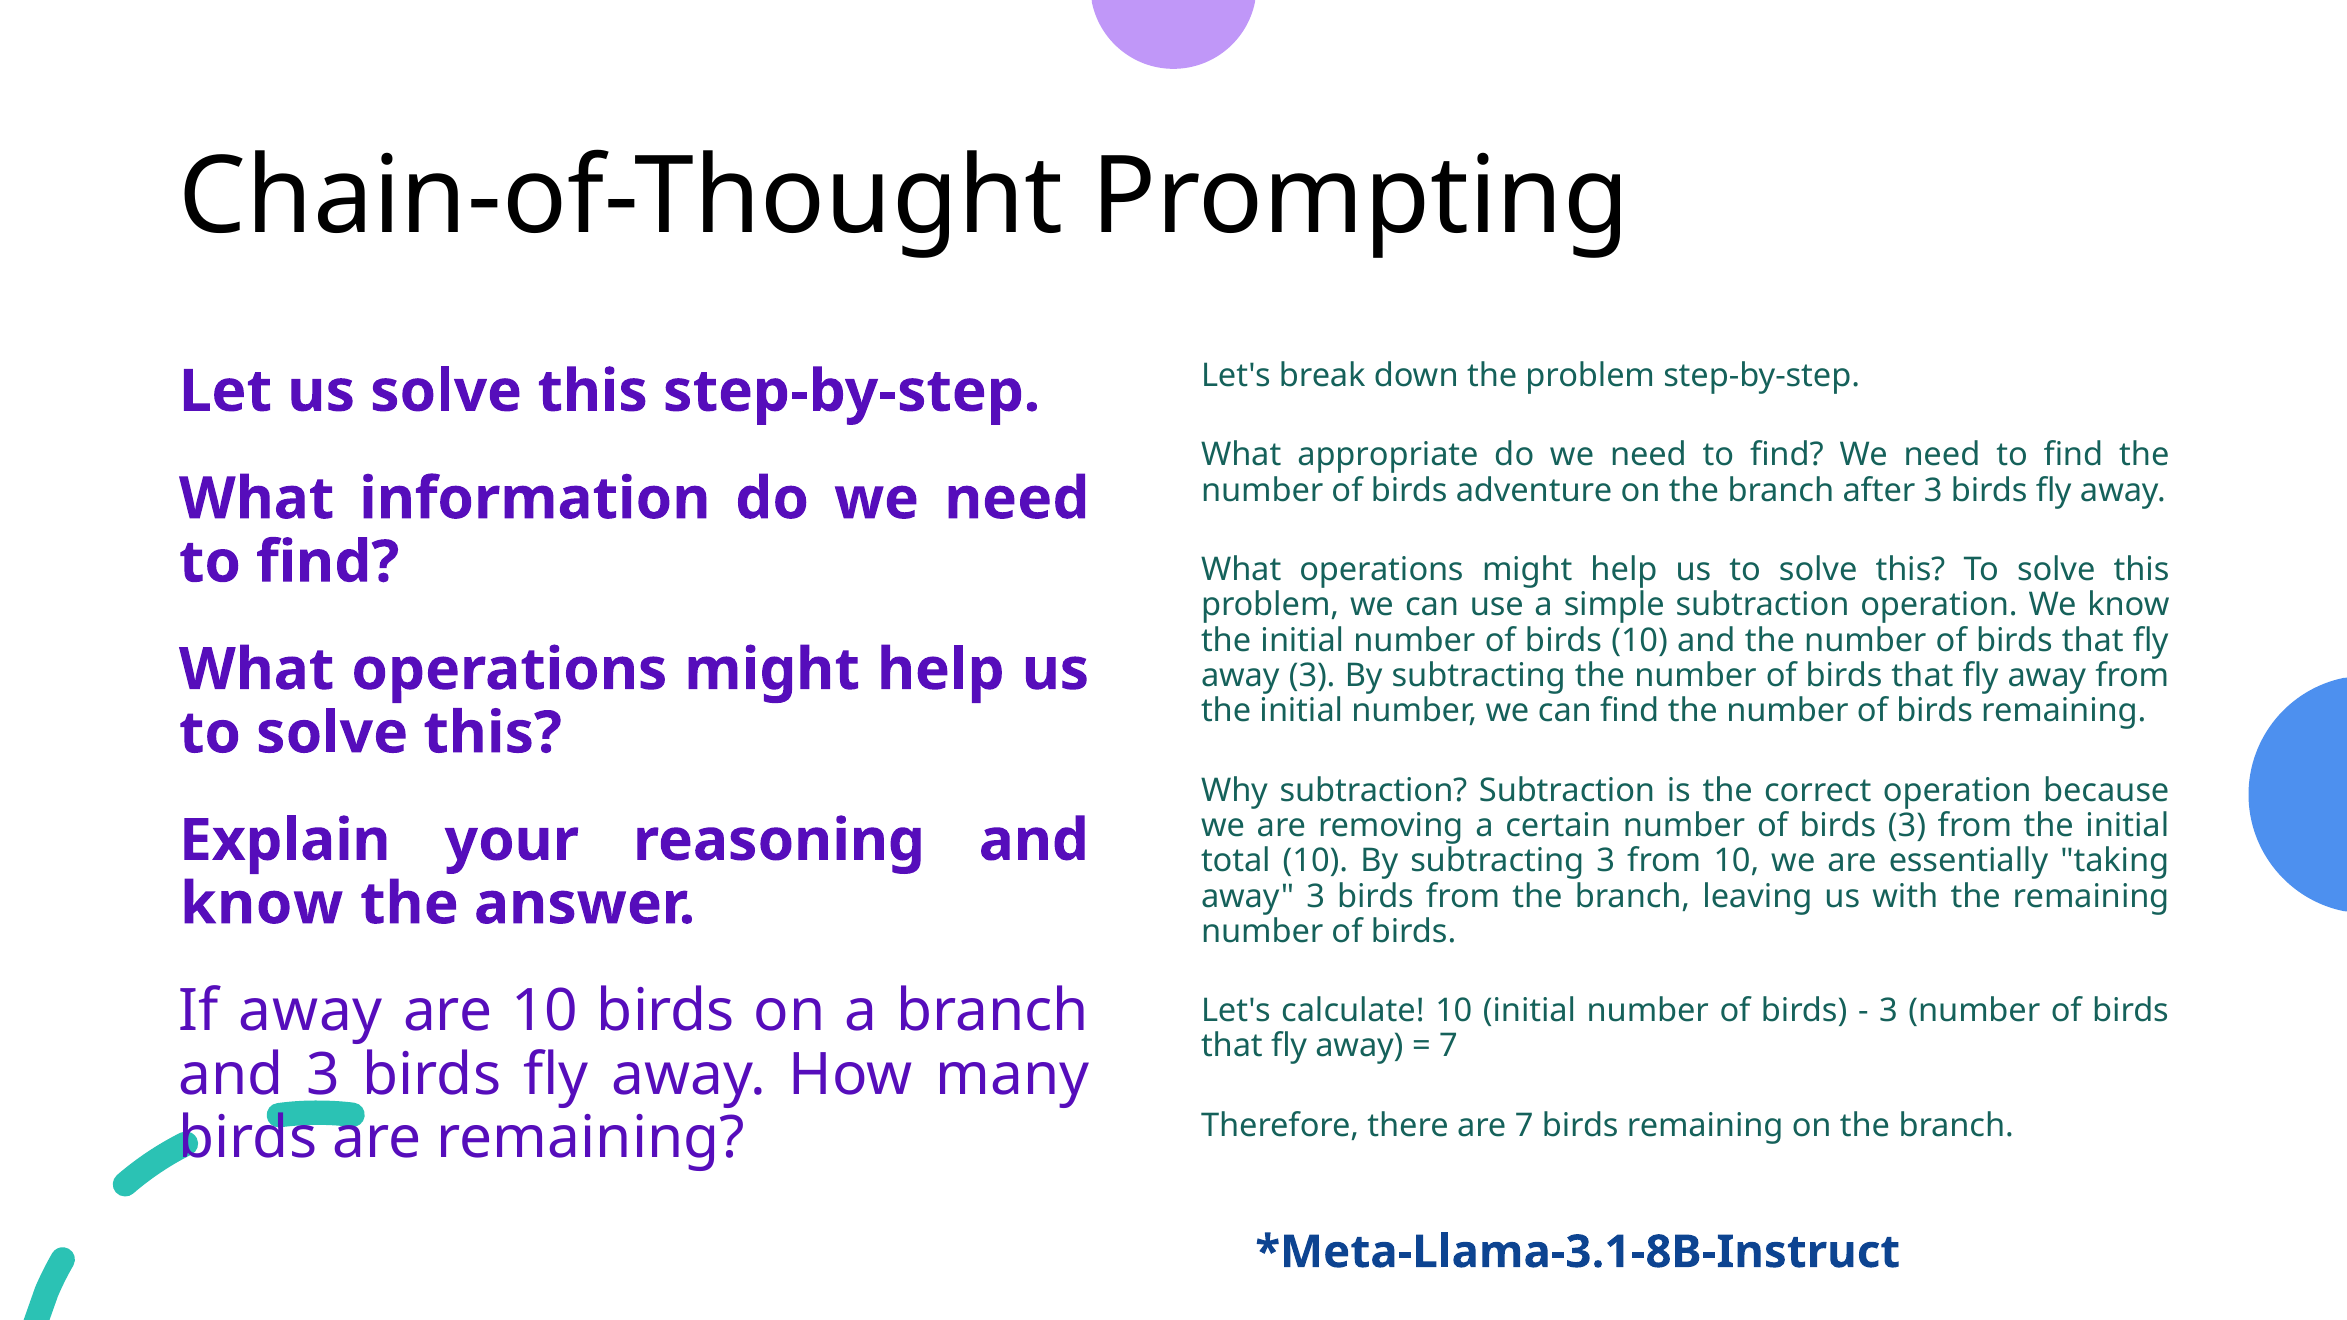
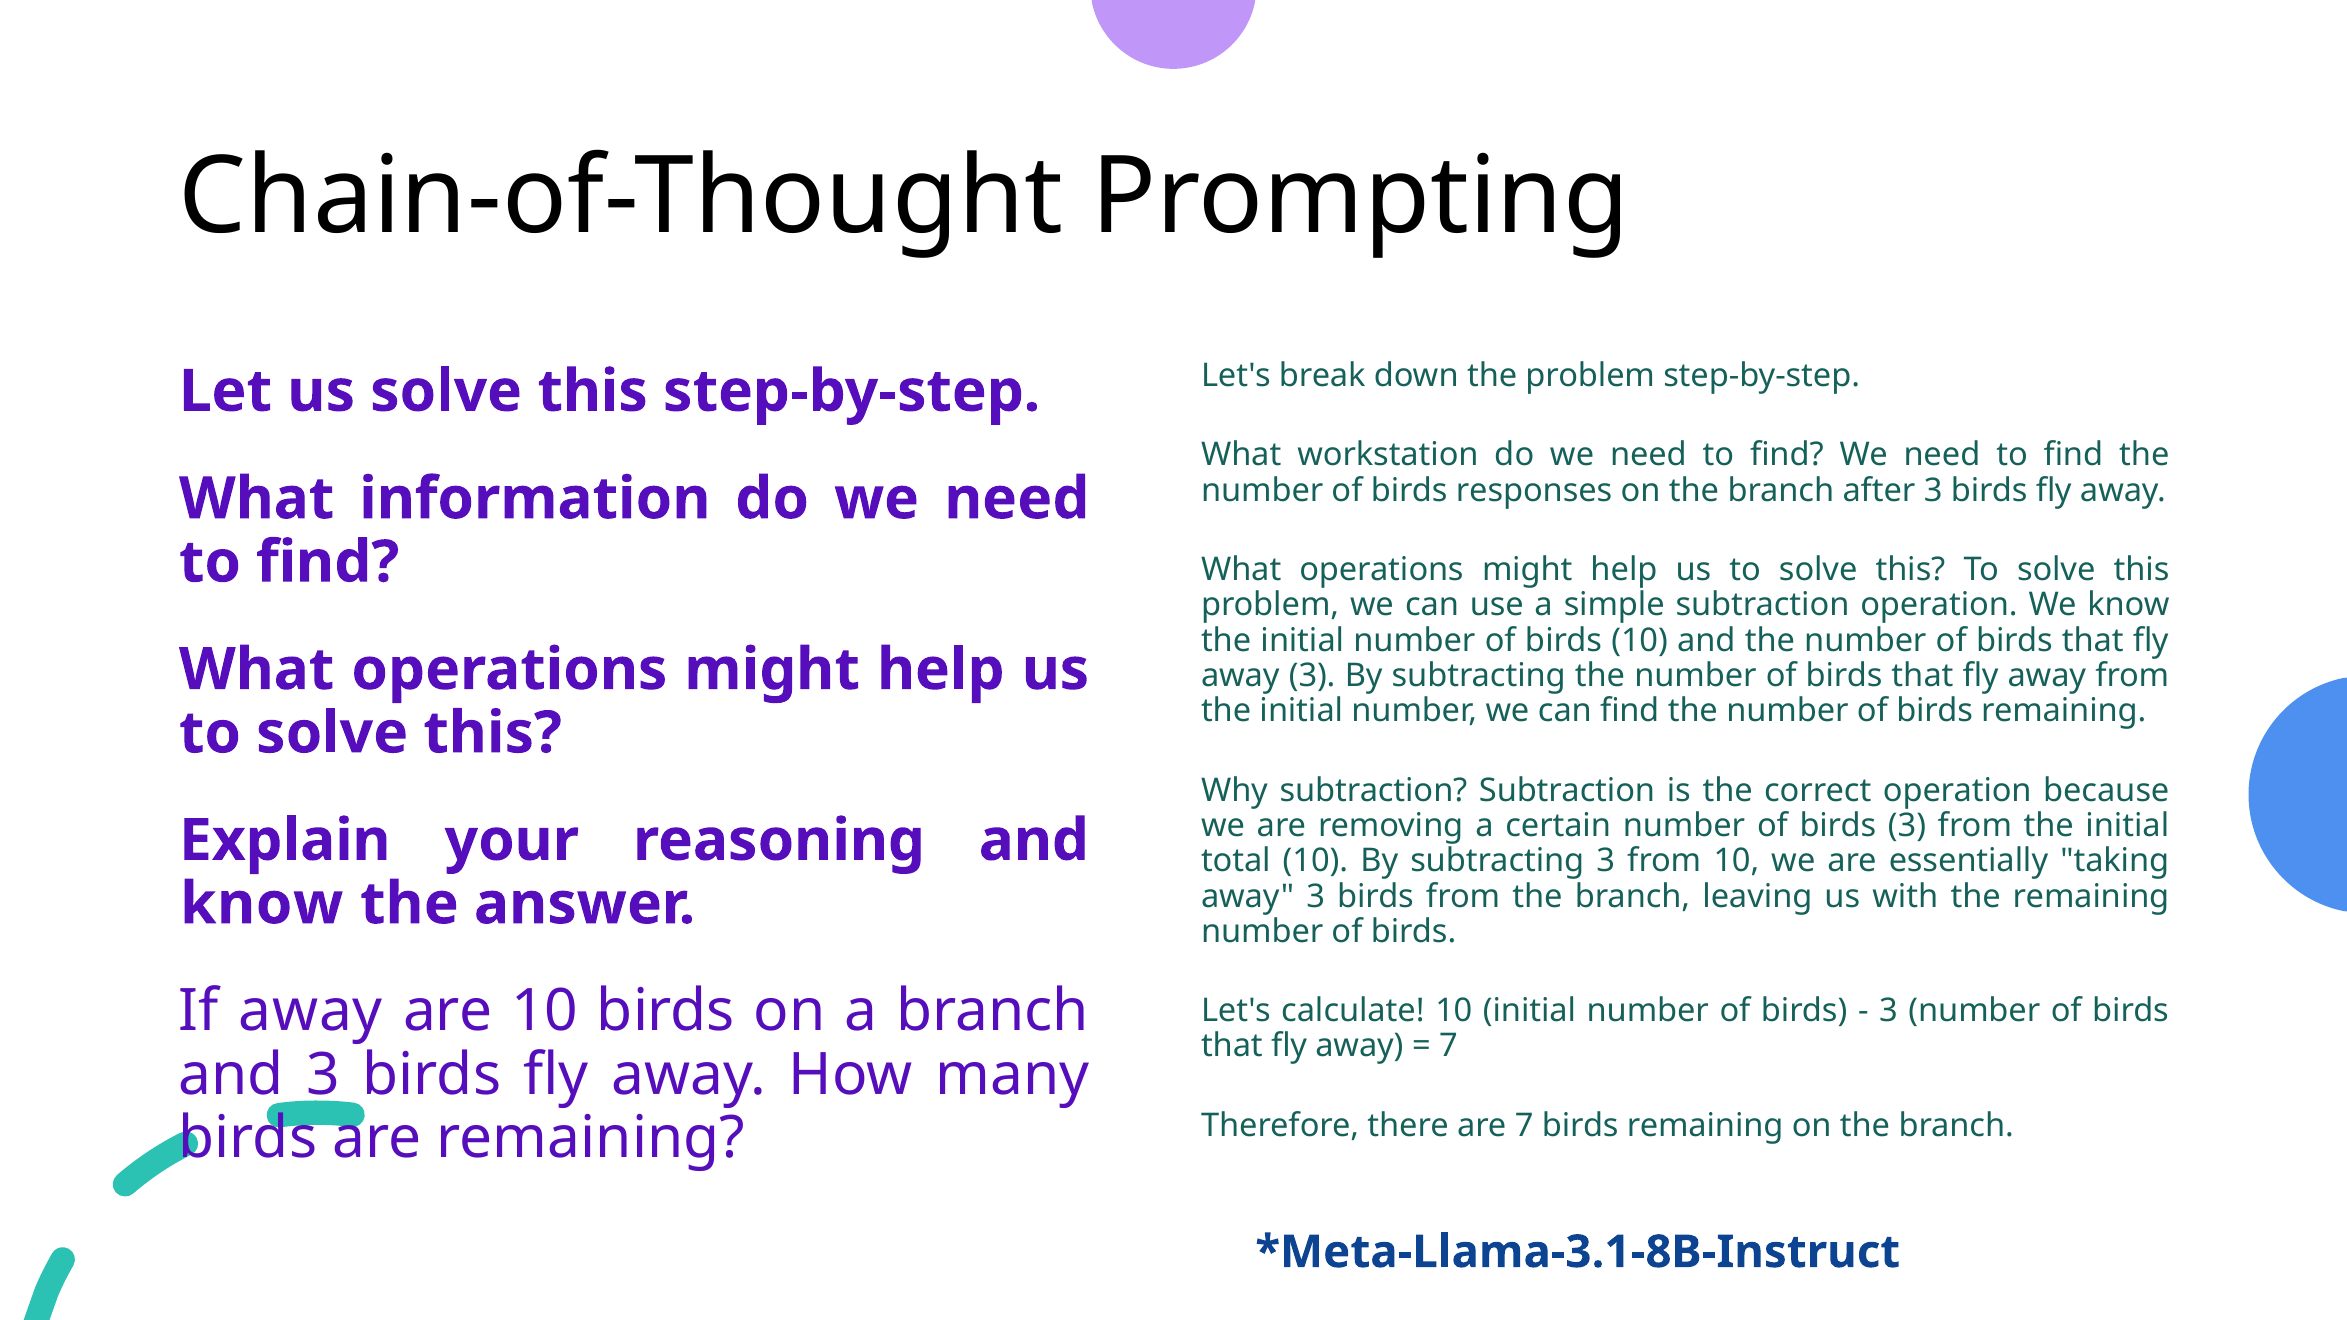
appropriate: appropriate -> workstation
adventure: adventure -> responses
